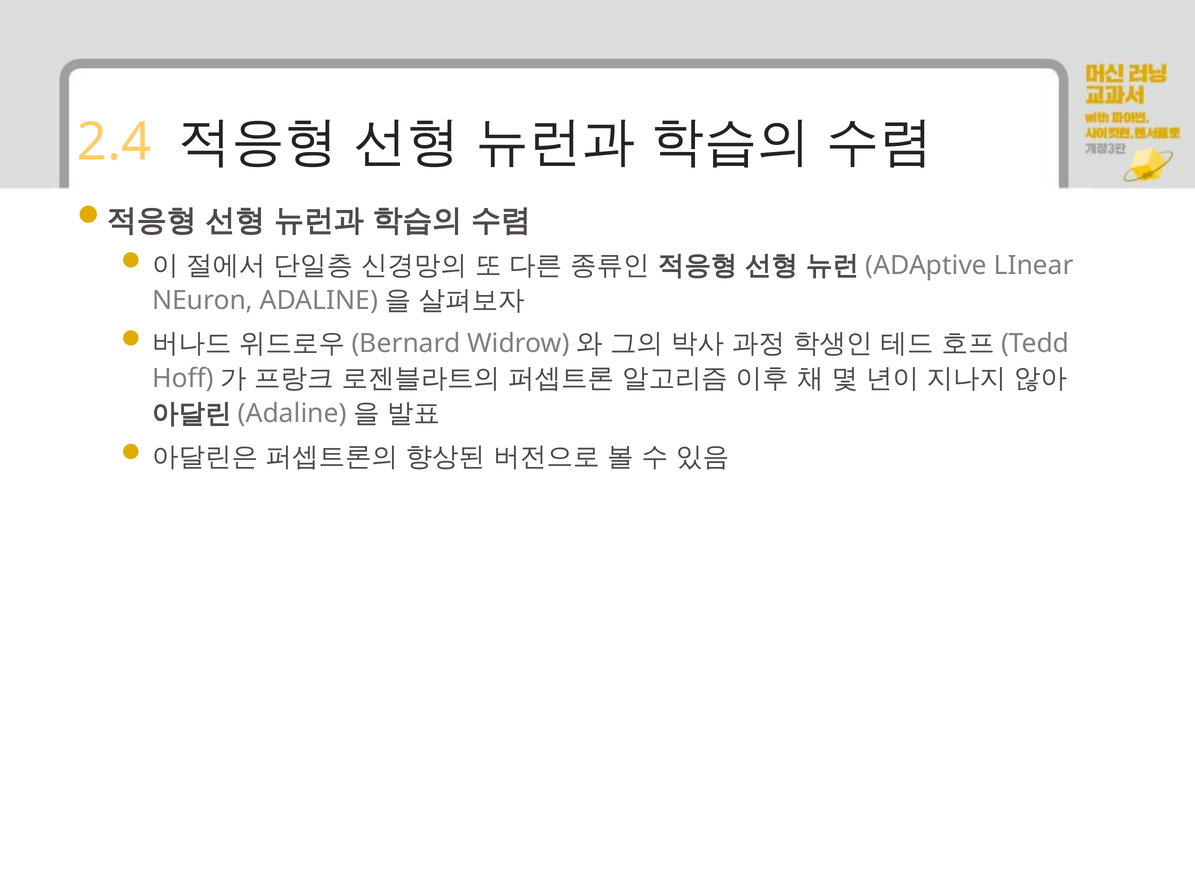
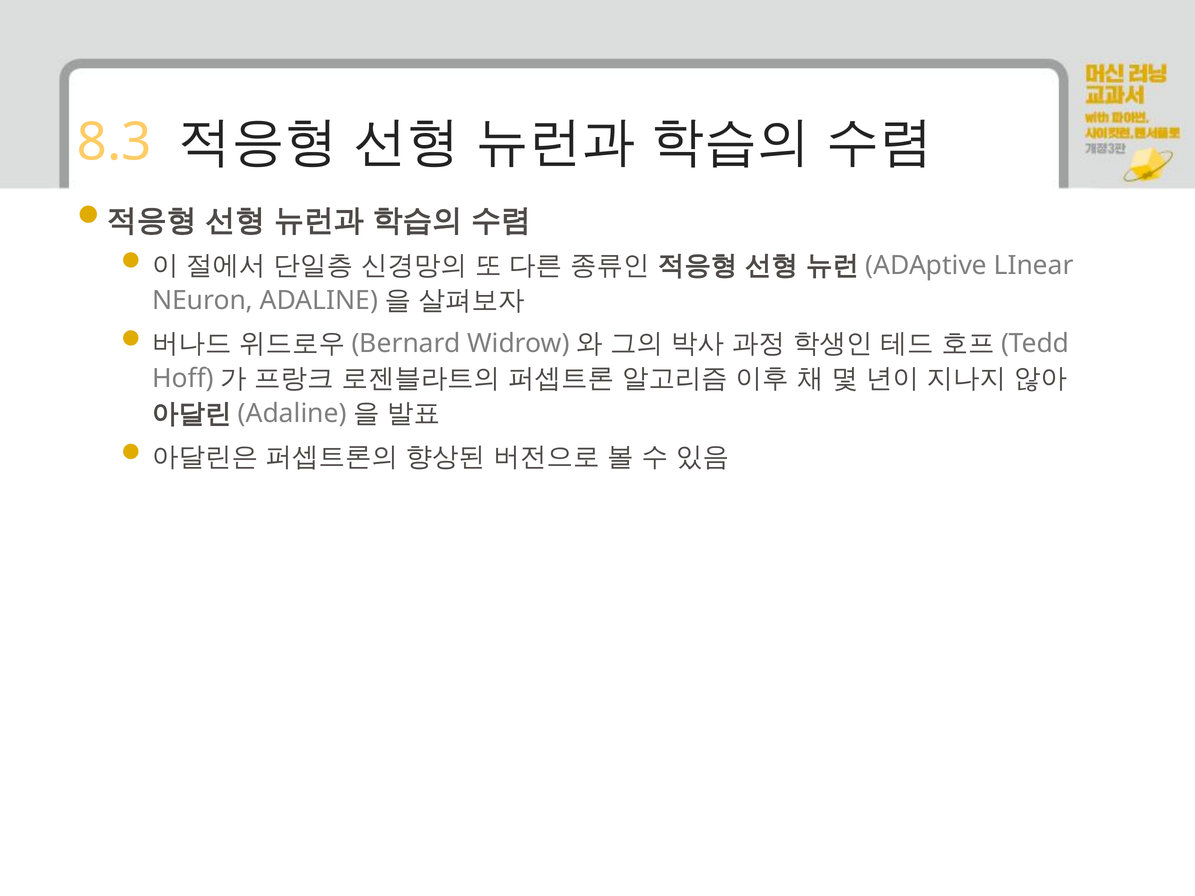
2.4: 2.4 -> 8.3
